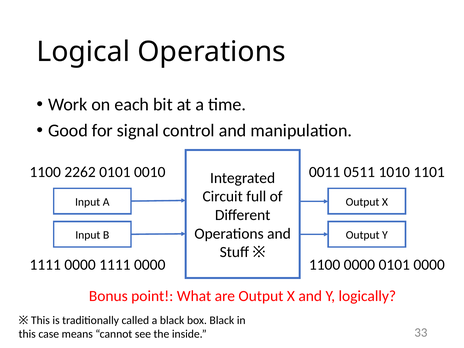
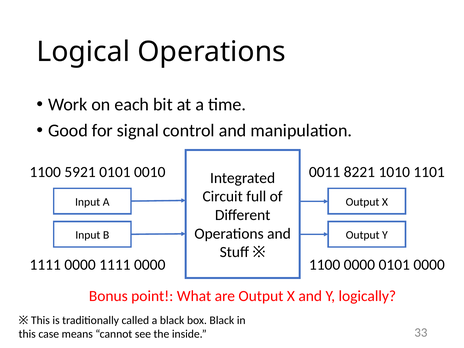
2262: 2262 -> 5921
0511: 0511 -> 8221
